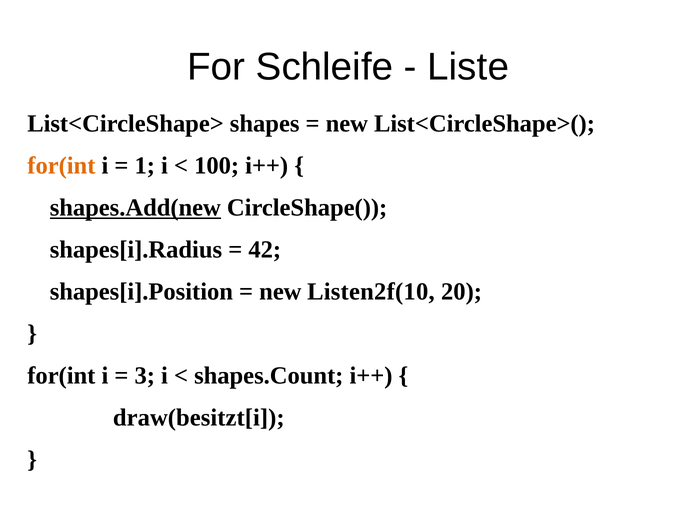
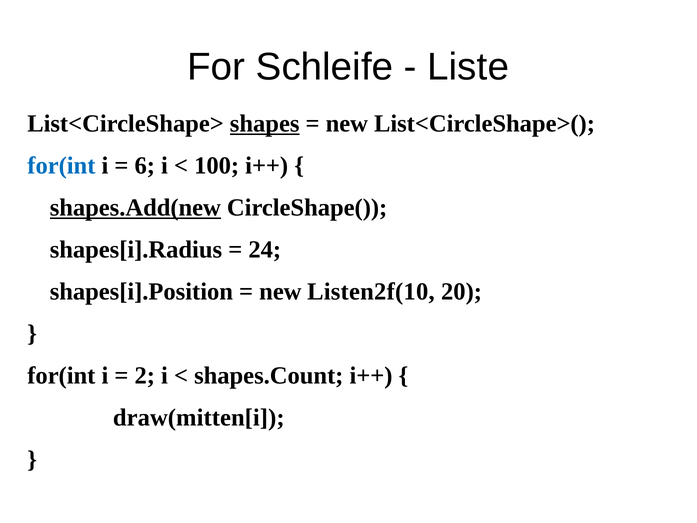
shapes underline: none -> present
for(int at (61, 165) colour: orange -> blue
1: 1 -> 6
42: 42 -> 24
3: 3 -> 2
draw(besitzt[i: draw(besitzt[i -> draw(mitten[i
